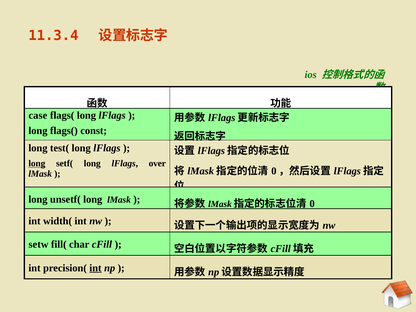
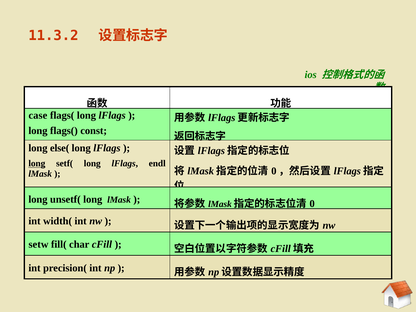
11.3.4: 11.3.4 -> 11.3.2
test(: test( -> else(
over: over -> endl
int at (95, 268) underline: present -> none
